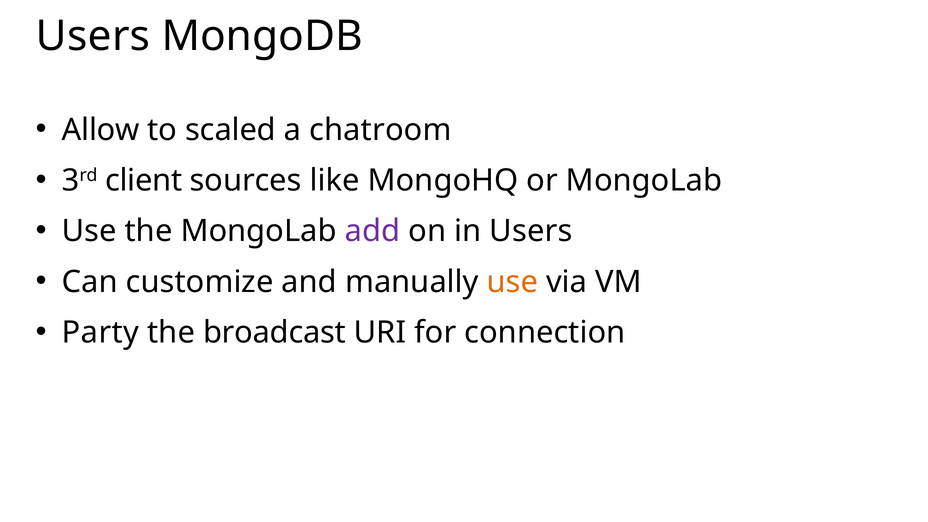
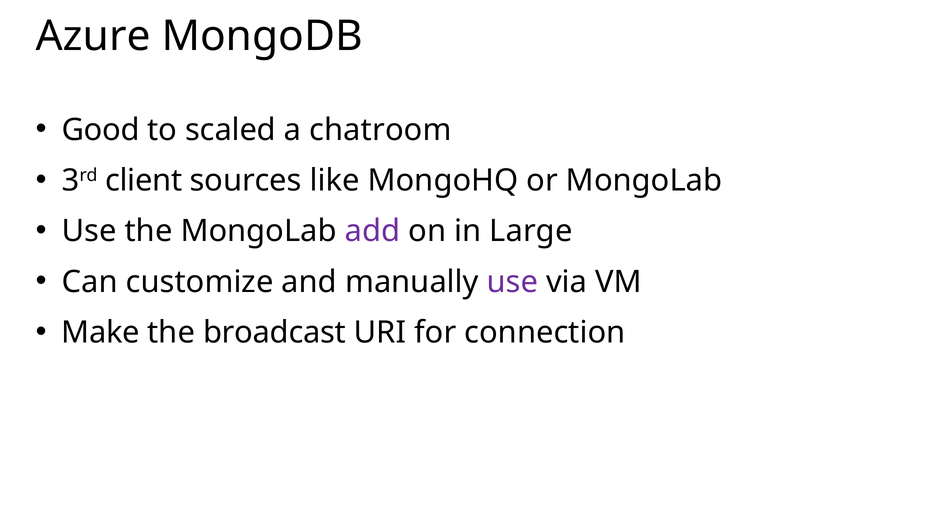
Users at (93, 36): Users -> Azure
Allow: Allow -> Good
in Users: Users -> Large
use at (512, 282) colour: orange -> purple
Party: Party -> Make
